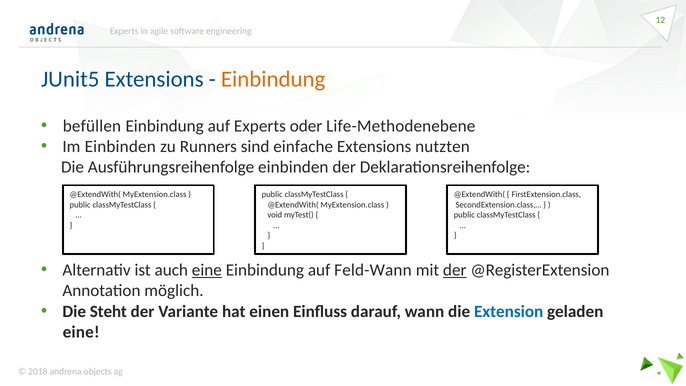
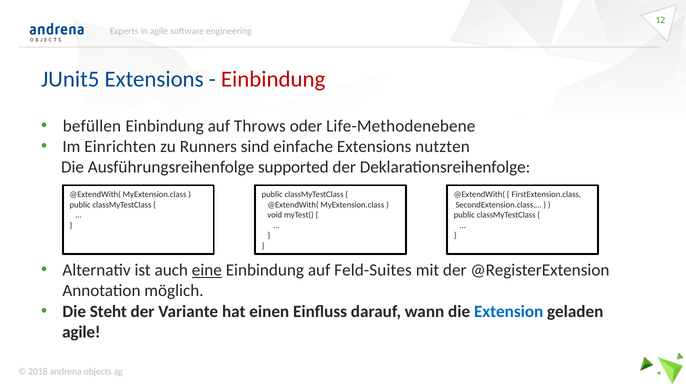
Einbindung at (273, 79) colour: orange -> red
auf Experts: Experts -> Throws
Im Einbinden: Einbinden -> Einrichten
Ausführungsreihenfolge einbinden: einbinden -> supported
Feld-Wann: Feld-Wann -> Feld-Suites
der at (455, 270) underline: present -> none
eine at (81, 332): eine -> agile
